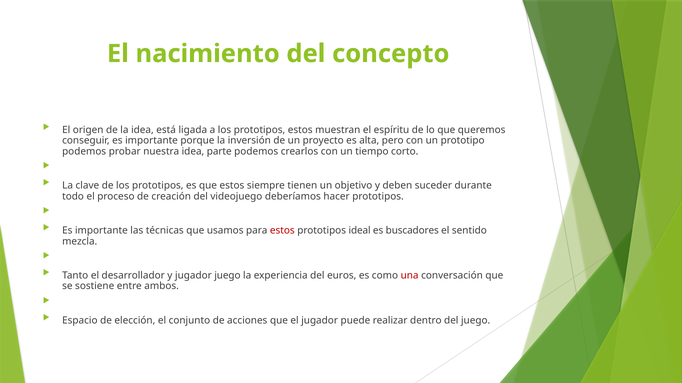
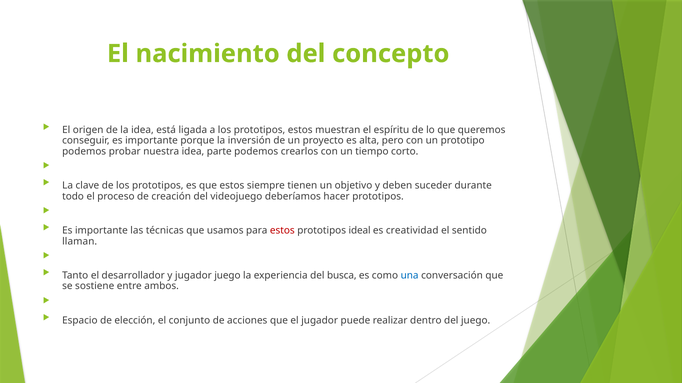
buscadores: buscadores -> creatividad
mezcla: mezcla -> llaman
euros: euros -> busca
una colour: red -> blue
